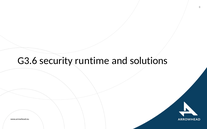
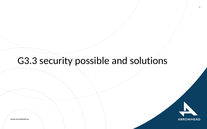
G3.6: G3.6 -> G3.3
runtime: runtime -> possible
